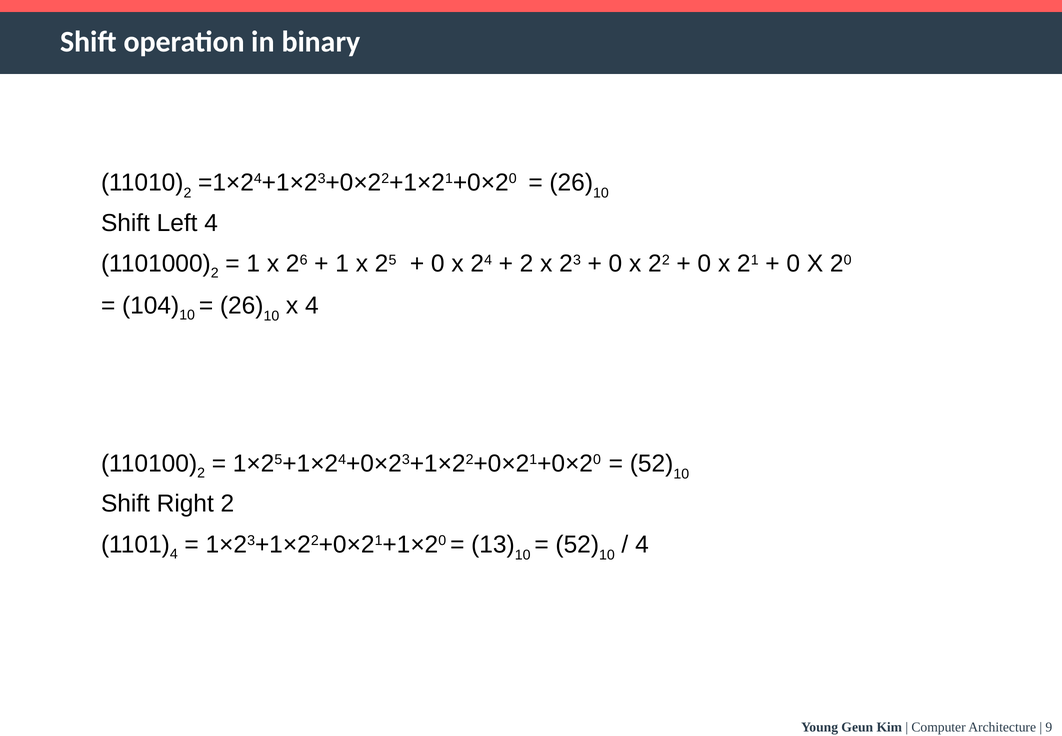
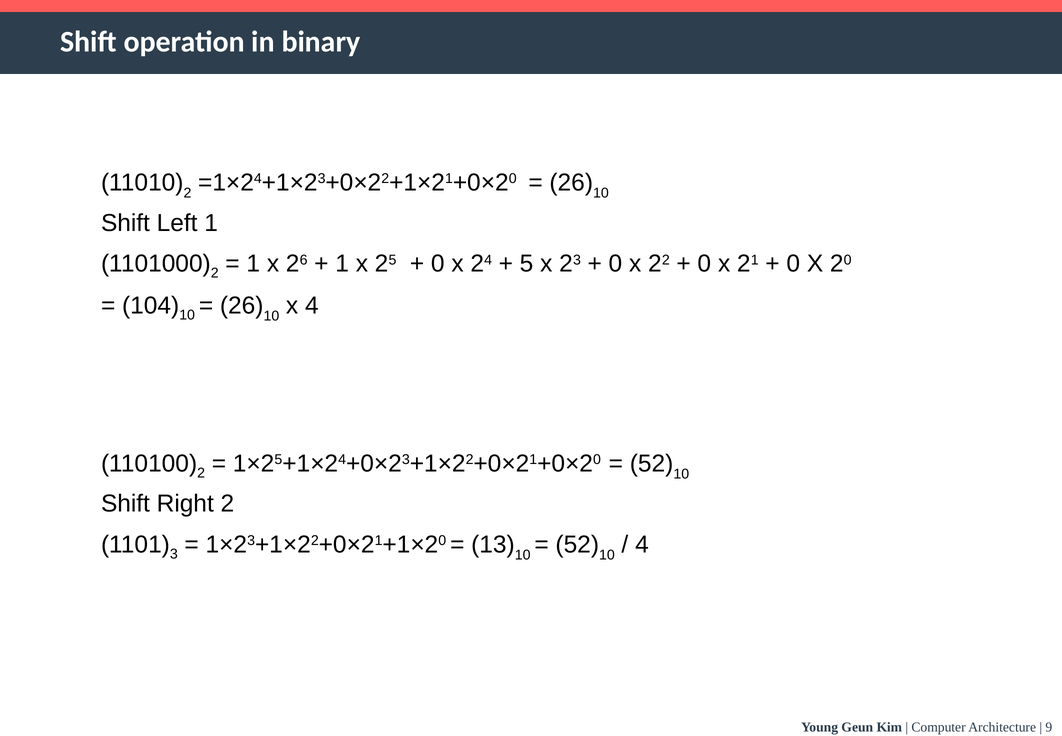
Left 4: 4 -> 1
2 at (527, 264): 2 -> 5
4 at (174, 554): 4 -> 3
